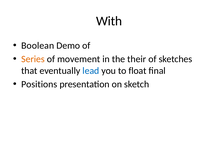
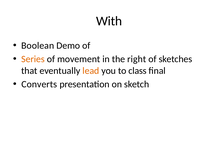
their: their -> right
lead colour: blue -> orange
float: float -> class
Positions: Positions -> Converts
